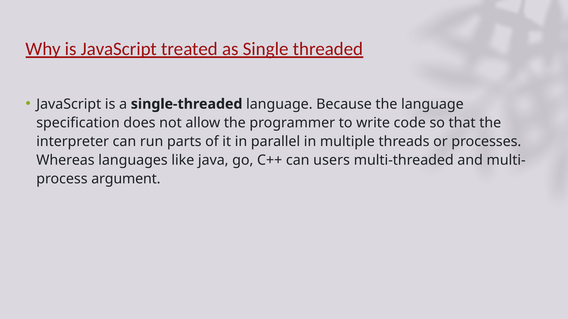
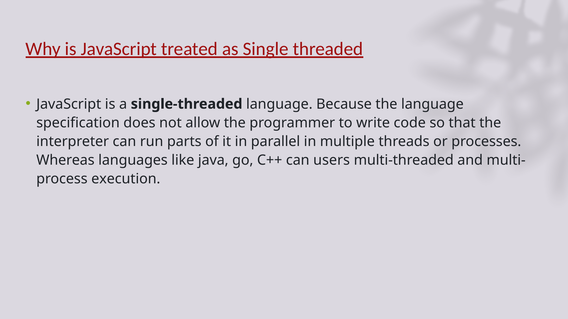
argument: argument -> execution
